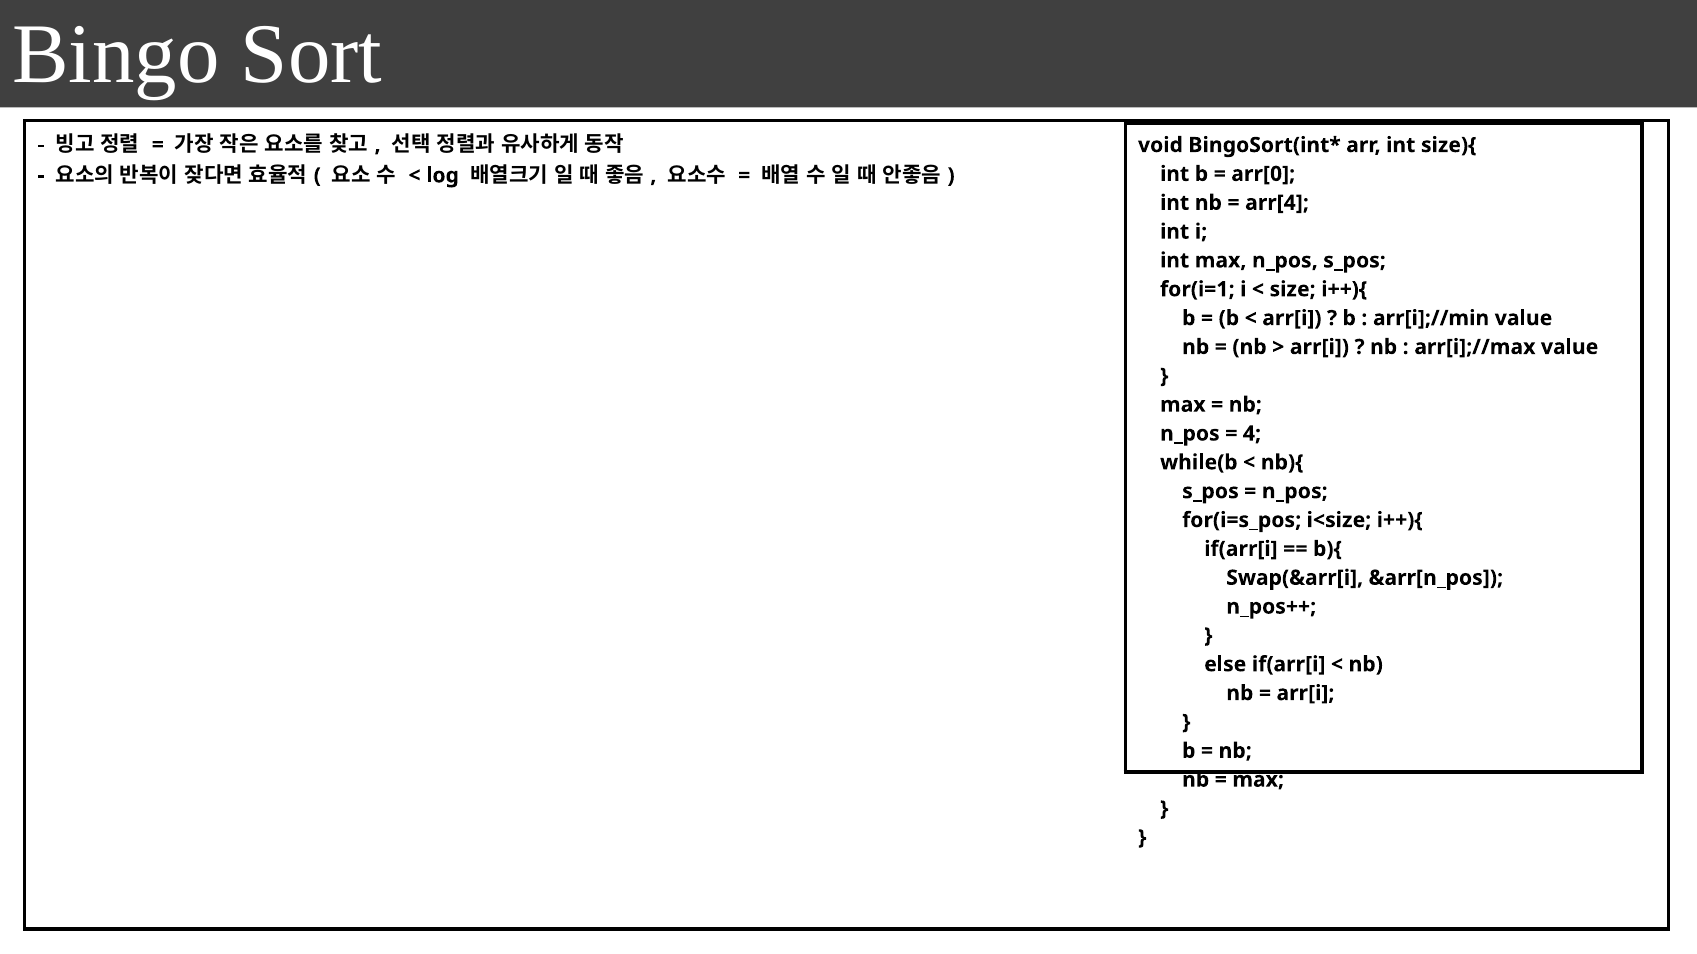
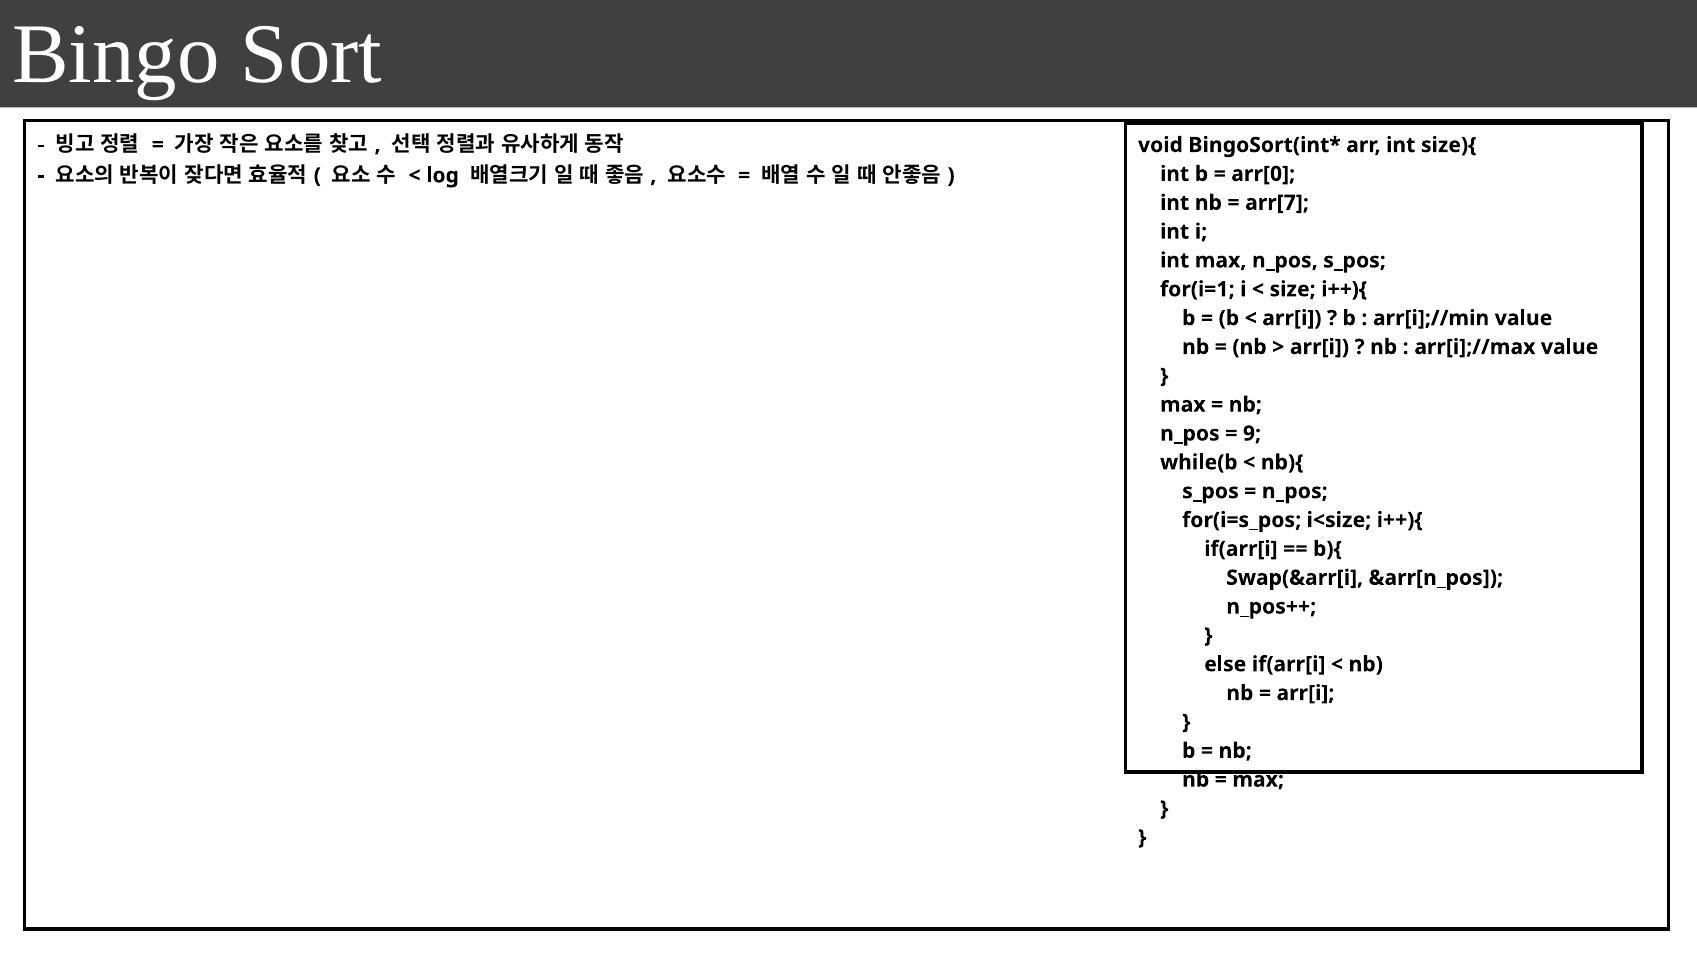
arr[4: arr[4 -> arr[7
4: 4 -> 9
